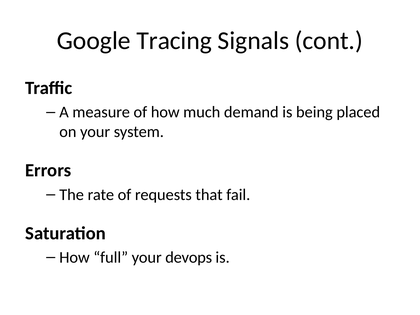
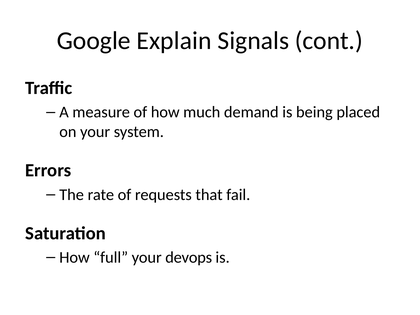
Tracing: Tracing -> Explain
